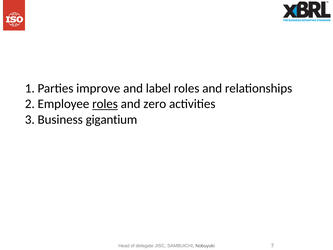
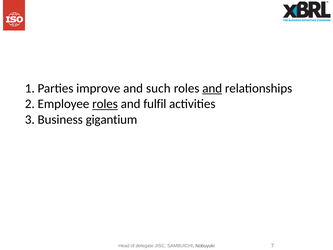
label: label -> such
and at (212, 88) underline: none -> present
zero: zero -> fulfil
